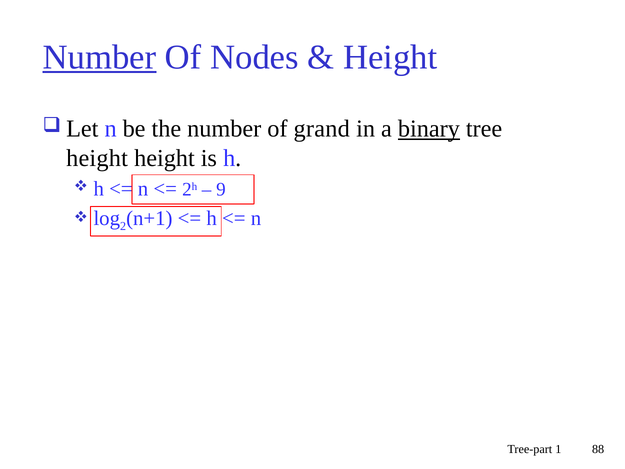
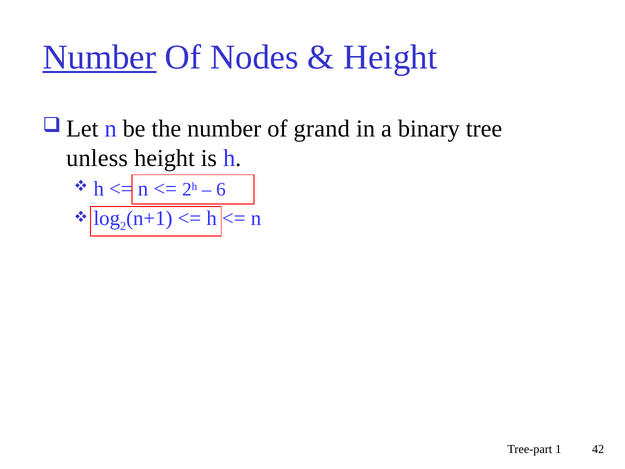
binary underline: present -> none
height at (97, 158): height -> unless
9: 9 -> 6
88: 88 -> 42
